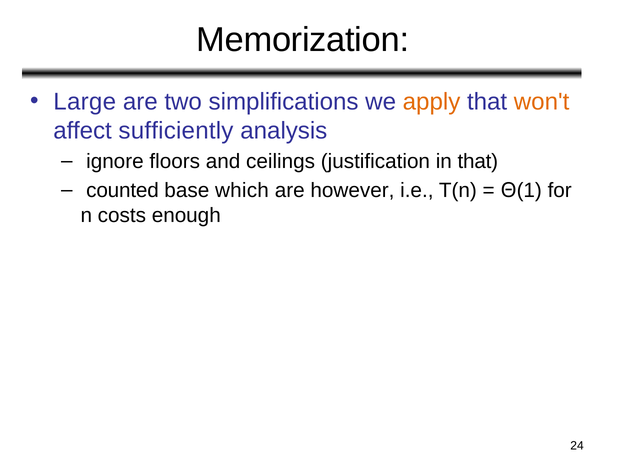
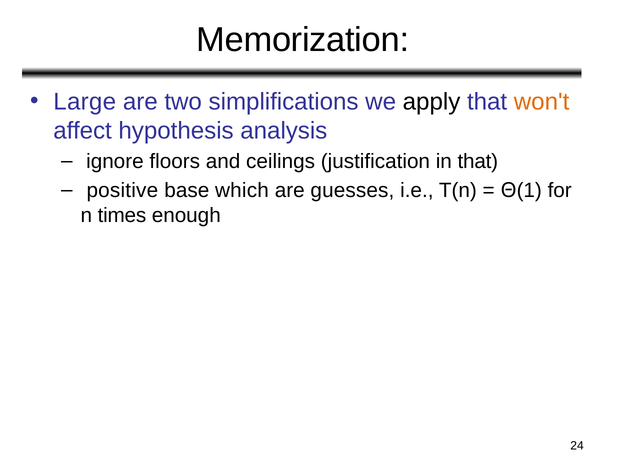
apply colour: orange -> black
sufficiently: sufficiently -> hypothesis
counted: counted -> positive
however: however -> guesses
costs: costs -> times
